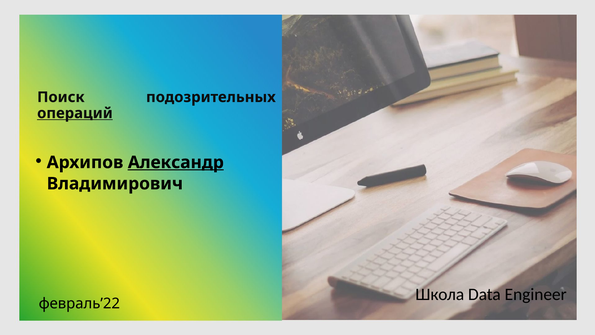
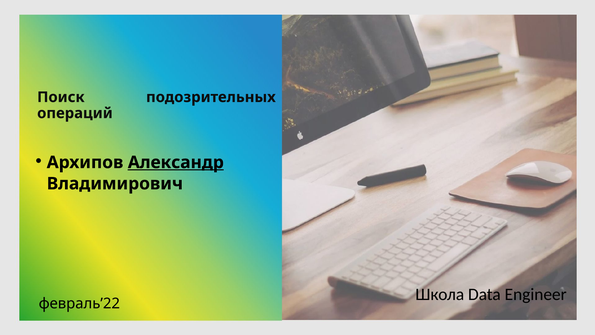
операций underline: present -> none
